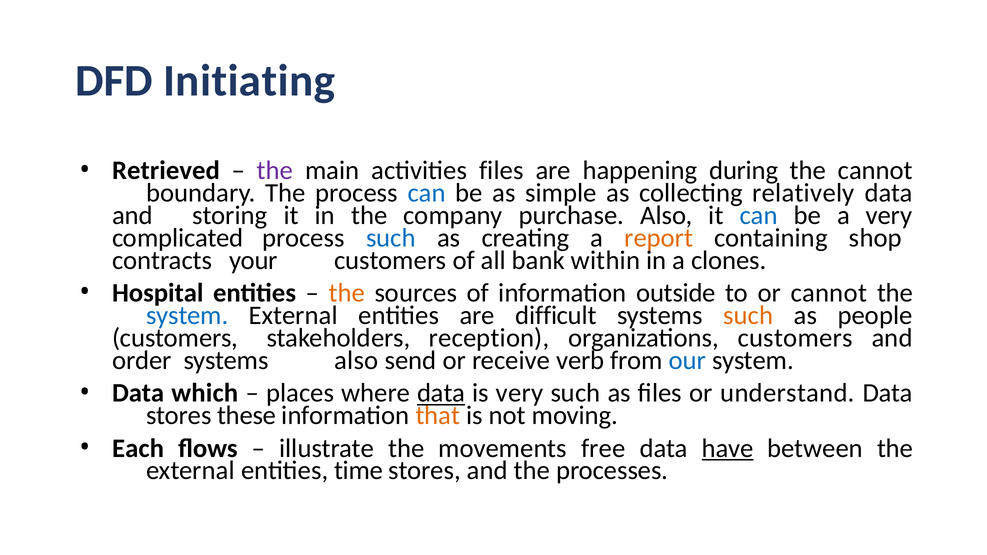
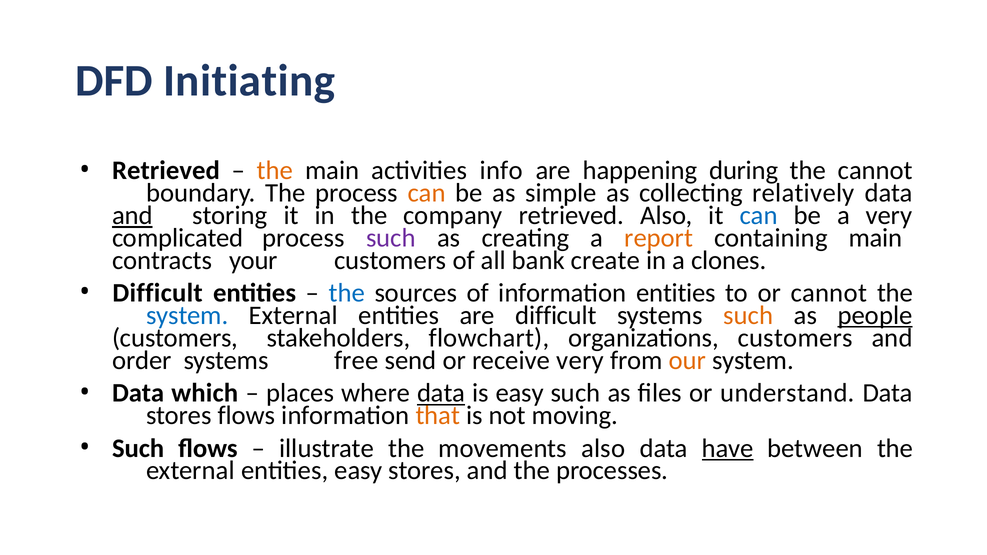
the at (275, 171) colour: purple -> orange
activities files: files -> info
can at (427, 193) colour: blue -> orange
and at (132, 216) underline: none -> present
company purchase: purchase -> retrieved
such at (391, 238) colour: blue -> purple
containing shop: shop -> main
within: within -> create
Hospital at (158, 293): Hospital -> Difficult
the at (347, 293) colour: orange -> blue
information outside: outside -> entities
people underline: none -> present
reception: reception -> flowchart
systems also: also -> free
receive verb: verb -> very
our colour: blue -> orange
is very: very -> easy
stores these: these -> flows
Each at (138, 448): Each -> Such
movements free: free -> also
entities time: time -> easy
